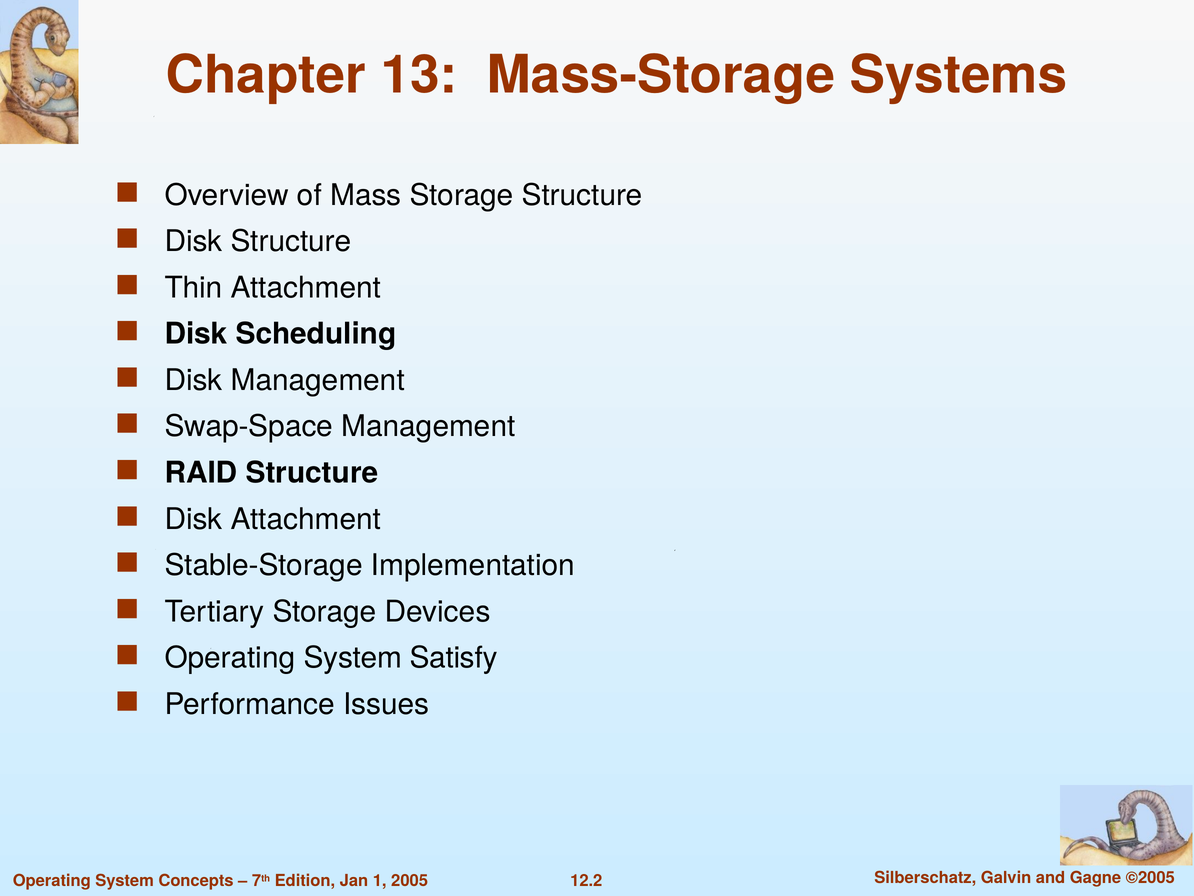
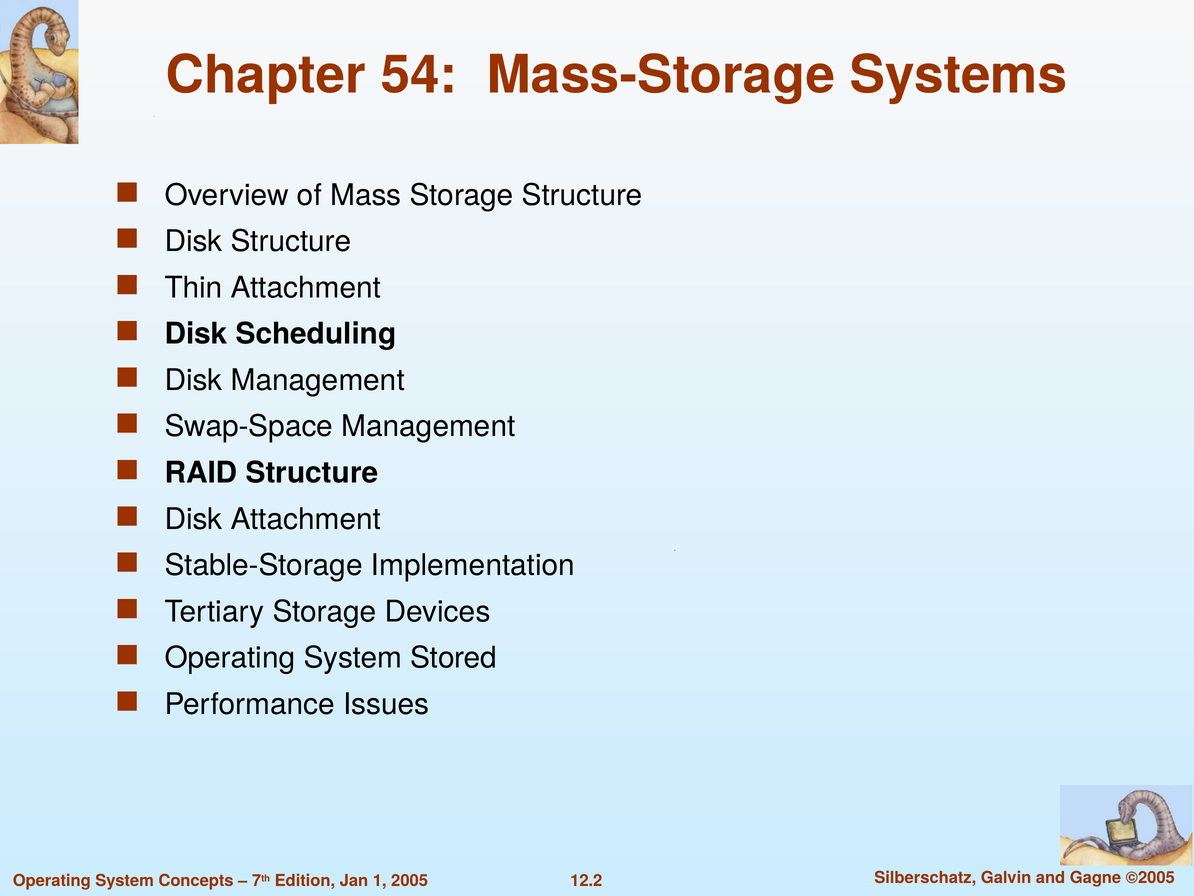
13: 13 -> 54
Satisfy: Satisfy -> Stored
